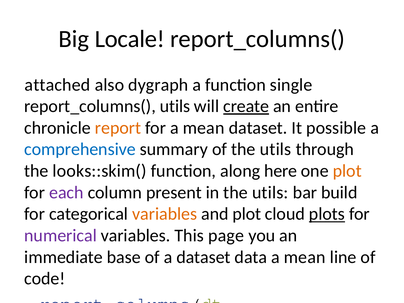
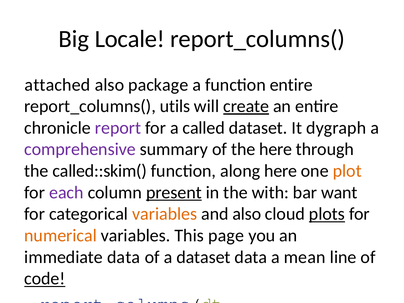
dygraph: dygraph -> package
function single: single -> entire
report colour: orange -> purple
for a mean: mean -> called
possible: possible -> dygraph
comprehensive colour: blue -> purple
of the utils: utils -> here
looks::skim(: looks::skim( -> called::skim(
present underline: none -> present
in the utils: utils -> with
bar build: build -> want
and plot: plot -> also
numerical colour: purple -> orange
immediate base: base -> data
code underline: none -> present
